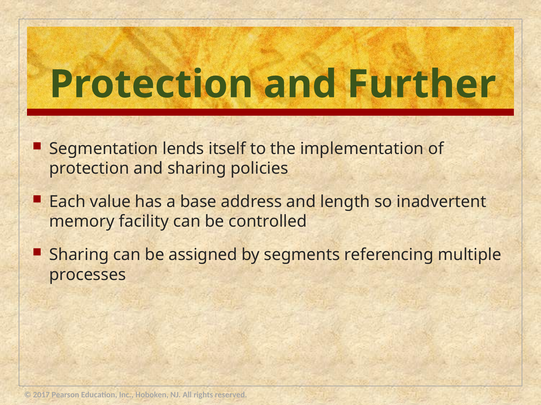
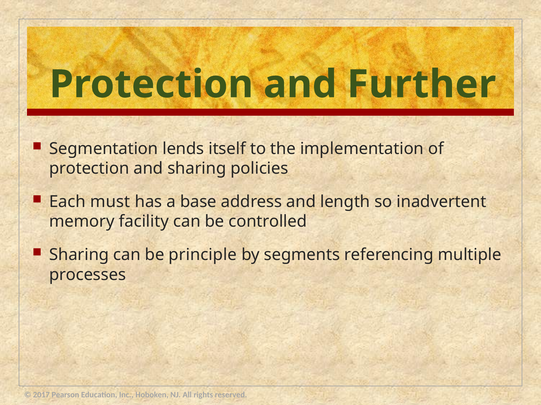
value: value -> must
assigned: assigned -> principle
